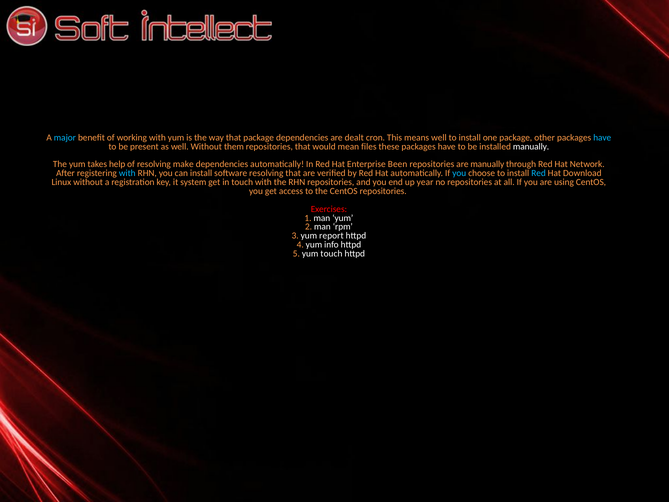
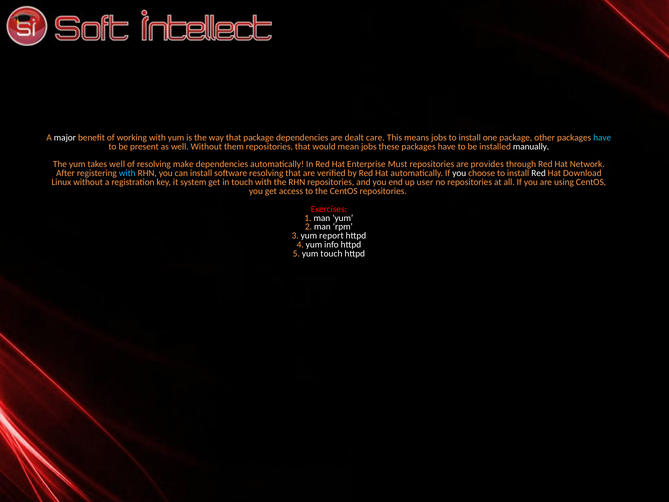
major colour: light blue -> white
cron: cron -> care
means well: well -> jobs
mean files: files -> jobs
takes help: help -> well
Been: Been -> Must
are manually: manually -> provides
you at (459, 173) colour: light blue -> white
Red at (539, 173) colour: light blue -> white
year: year -> user
